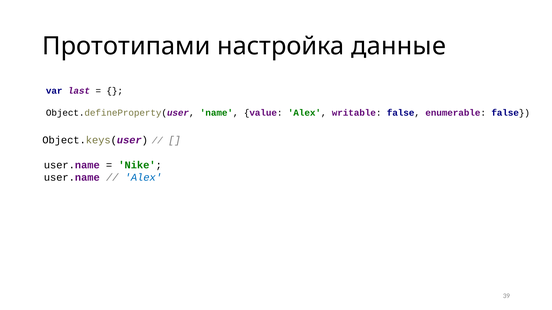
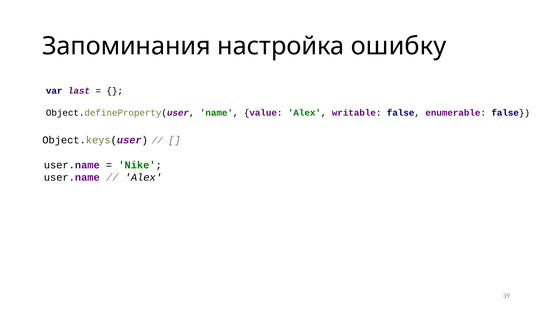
Прототипами: Прототипами -> Запоминания
данные: данные -> ошибку
Alex at (143, 178) colour: blue -> black
